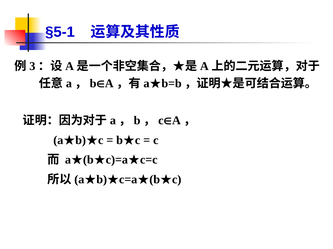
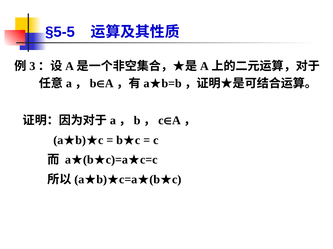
§5-1: §5-1 -> §5-5
